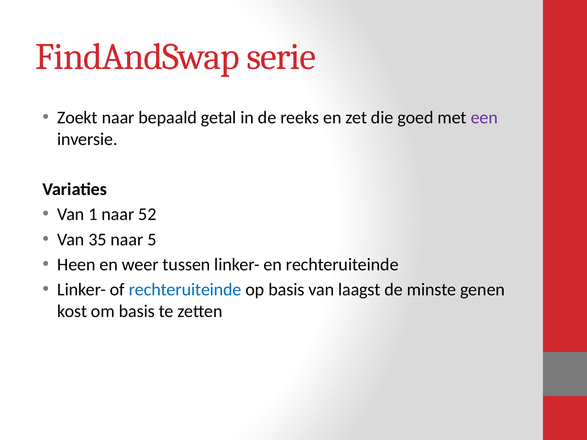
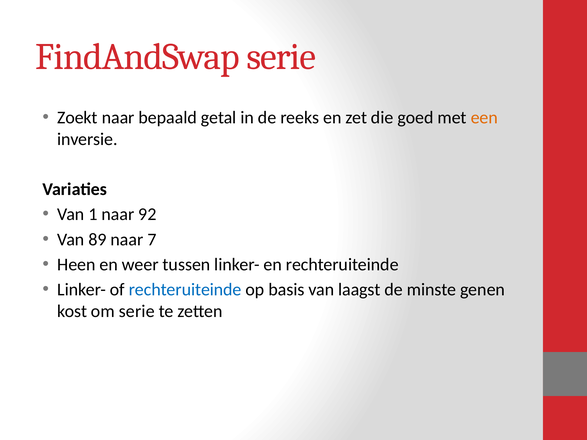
een colour: purple -> orange
52: 52 -> 92
35: 35 -> 89
5: 5 -> 7
om basis: basis -> serie
